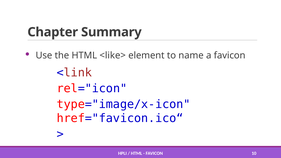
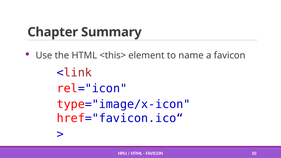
<like>: <like> -> <this>
